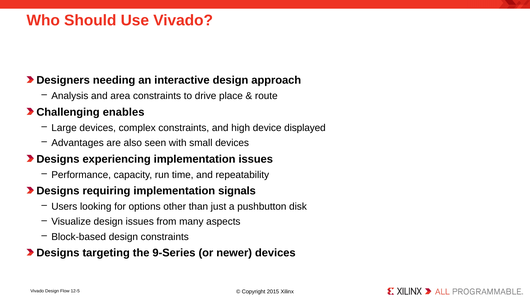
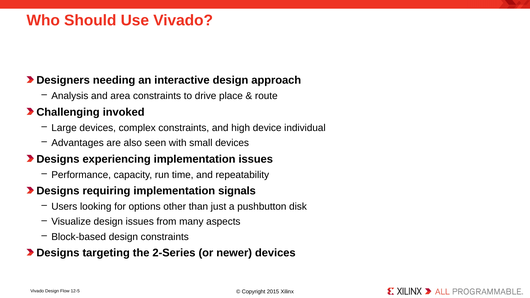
enables: enables -> invoked
displayed: displayed -> individual
9-Series: 9-Series -> 2-Series
